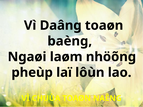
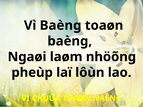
Vì Daâng: Daâng -> Baèng
